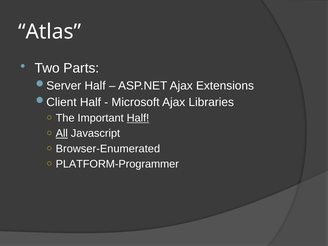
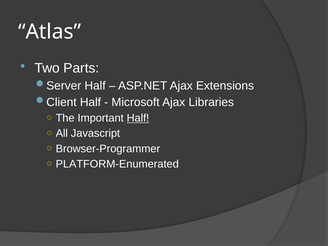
All underline: present -> none
Browser-Enumerated: Browser-Enumerated -> Browser-Programmer
PLATFORM-Programmer: PLATFORM-Programmer -> PLATFORM-Enumerated
